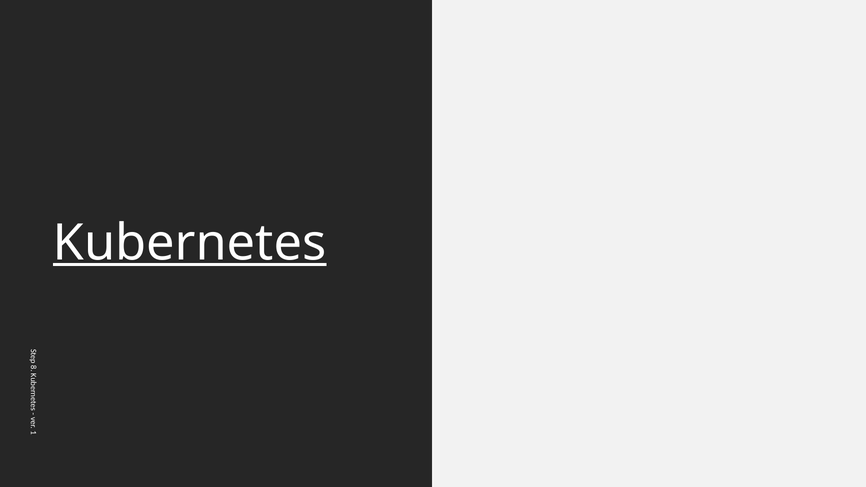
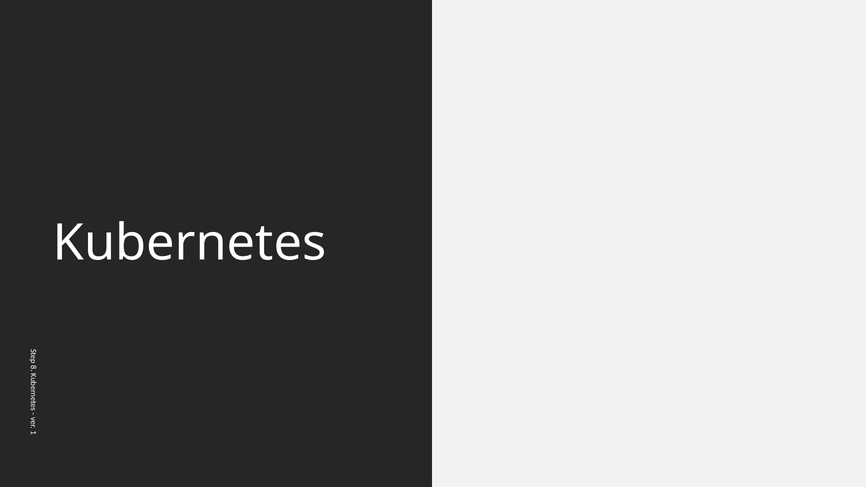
Kubernetes underline: present -> none
